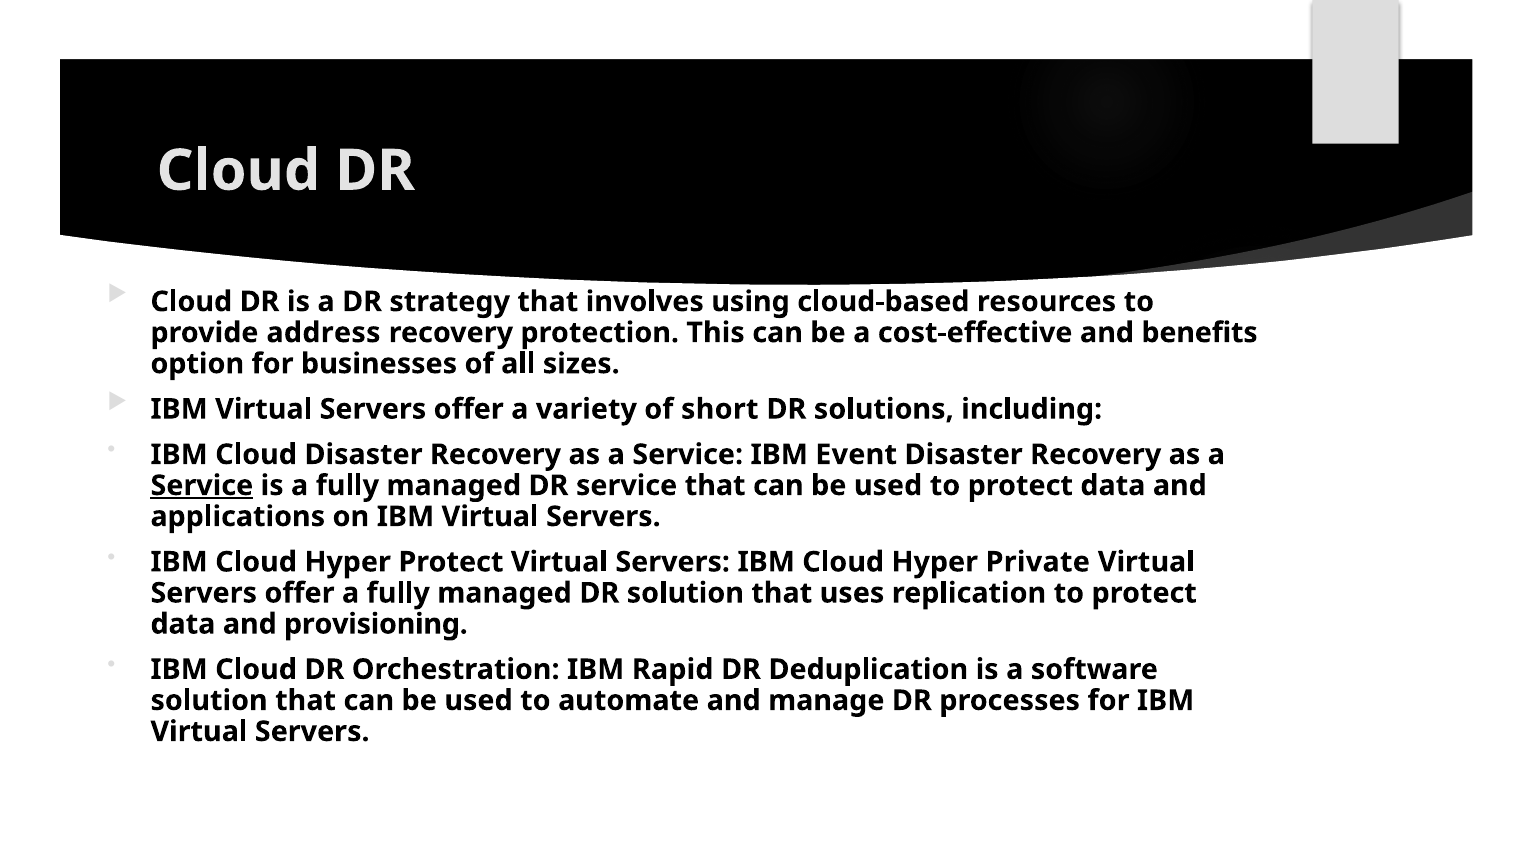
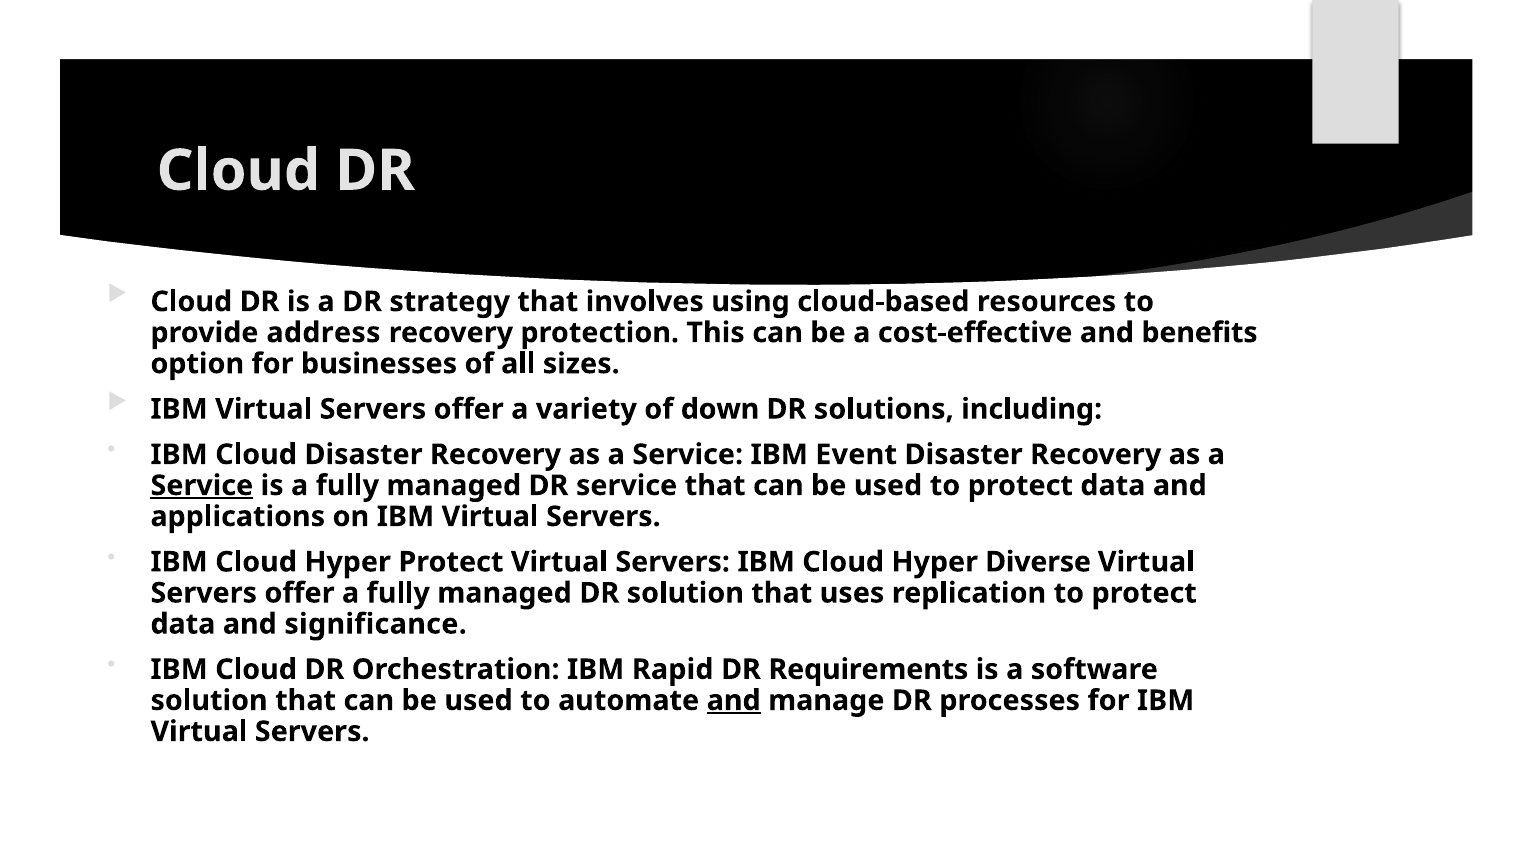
short: short -> down
Private: Private -> Diverse
provisioning: provisioning -> significance
Deduplication: Deduplication -> Requirements
and at (734, 701) underline: none -> present
